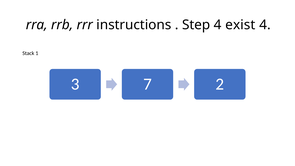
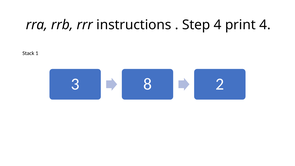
exist: exist -> print
7: 7 -> 8
